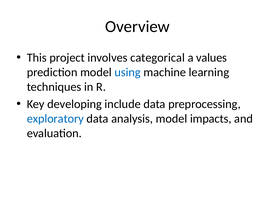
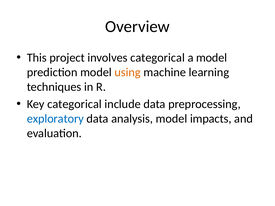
a values: values -> model
using colour: blue -> orange
Key developing: developing -> categorical
